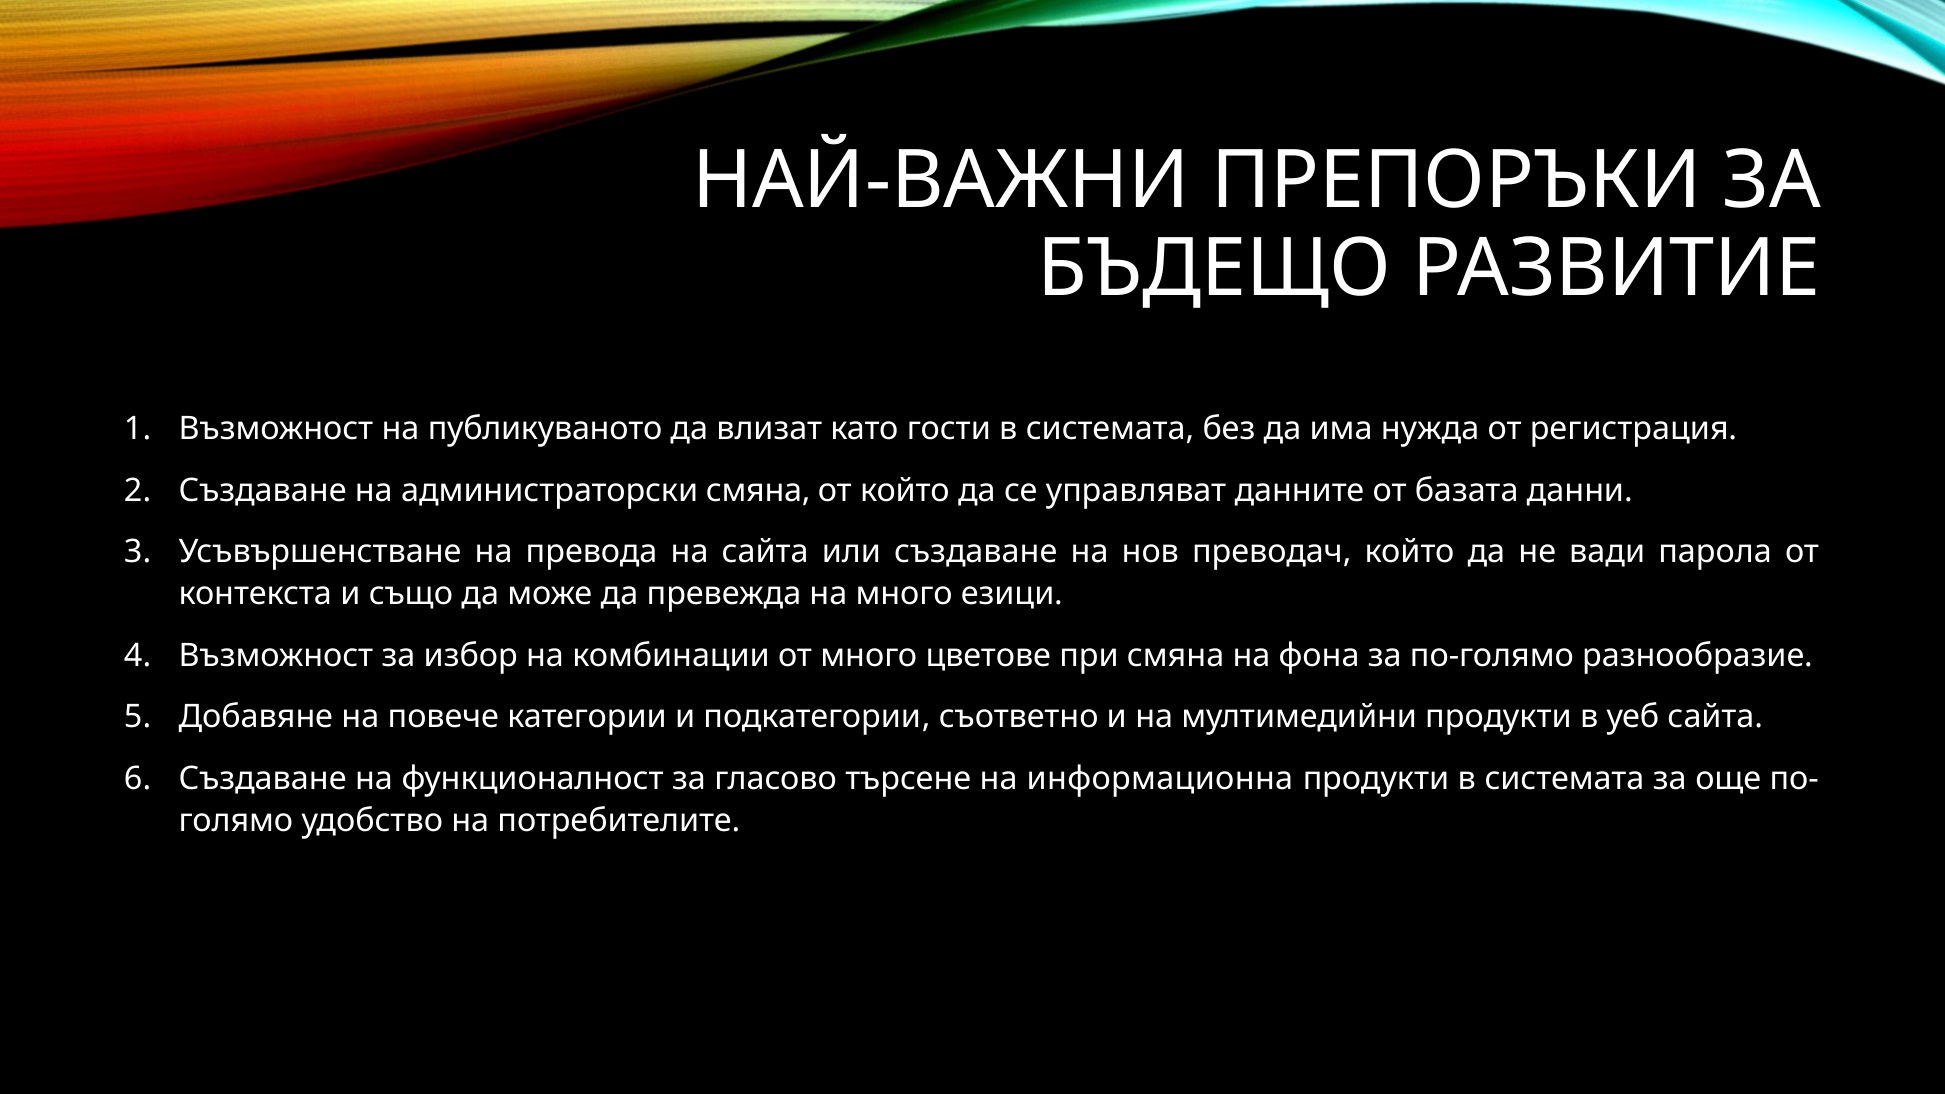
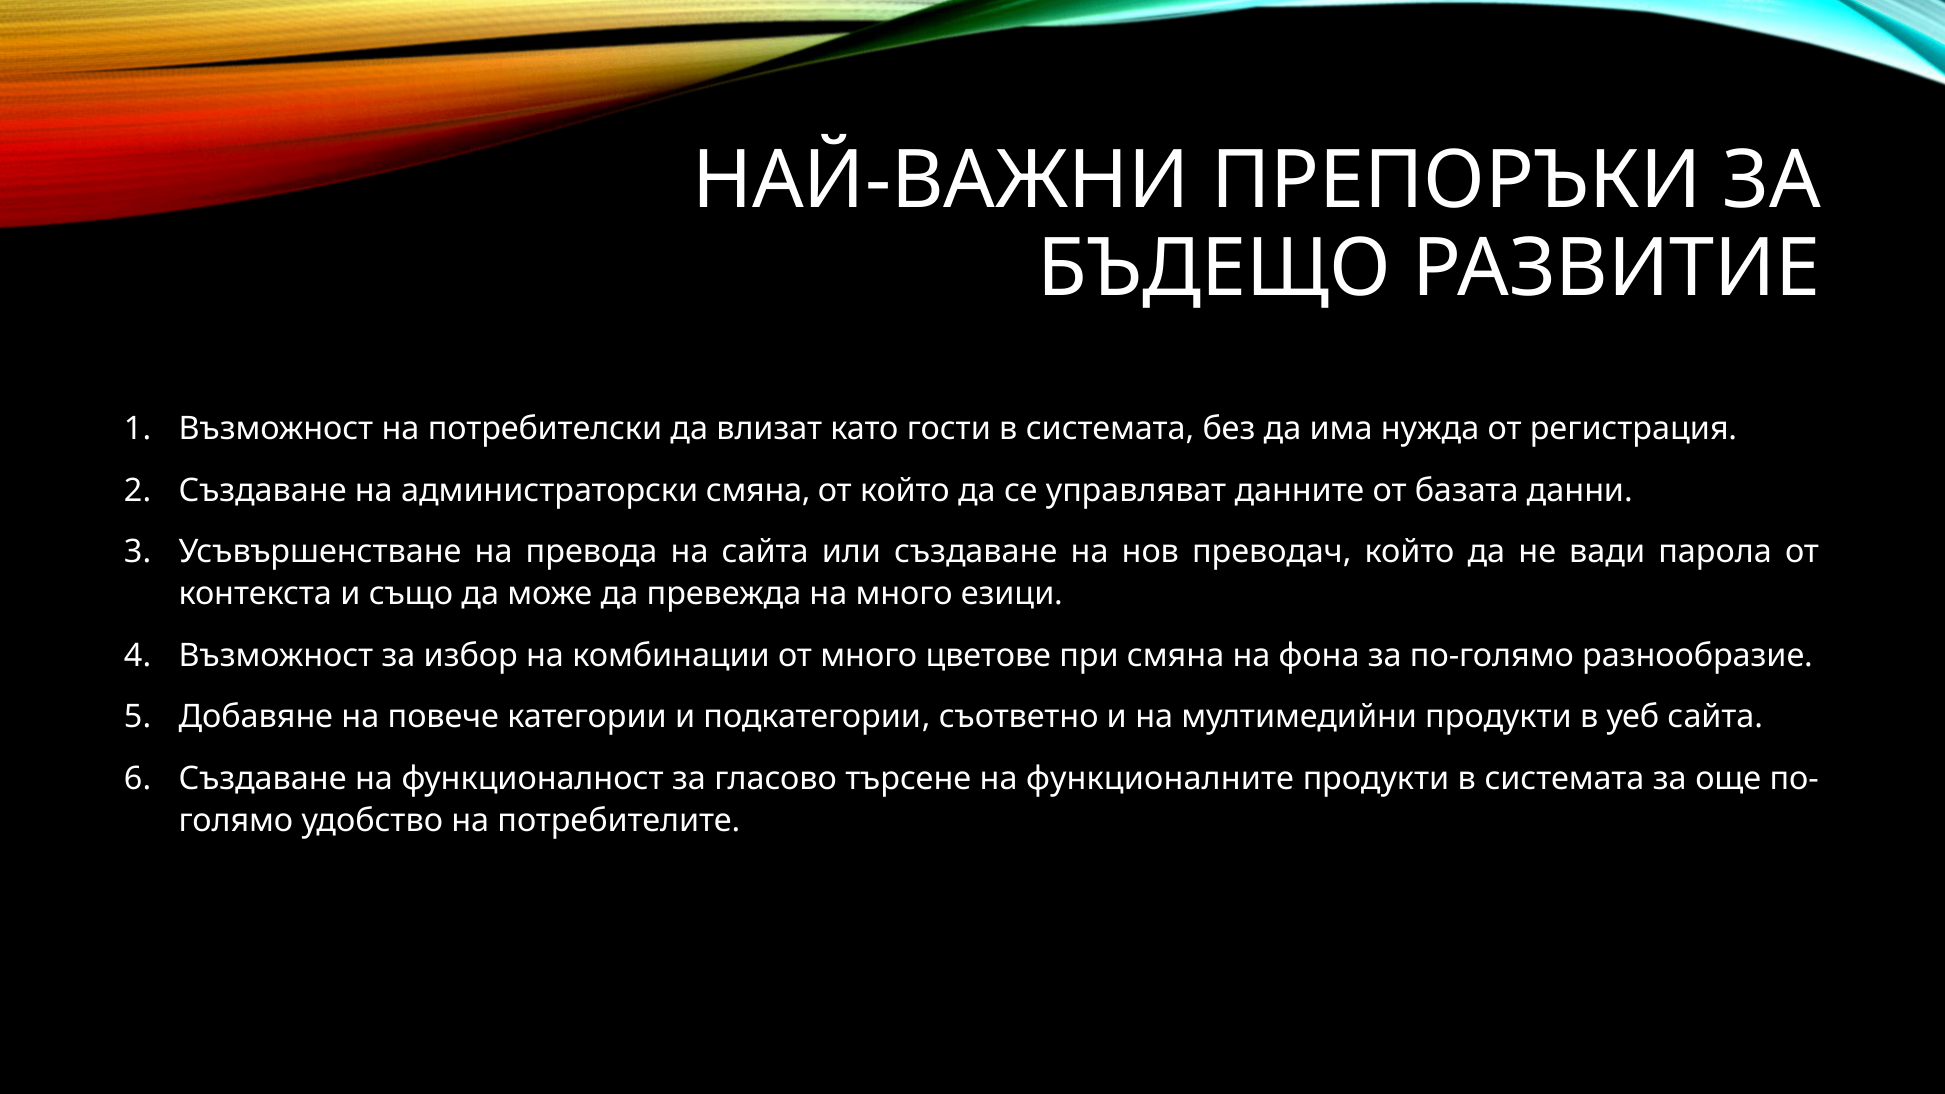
публикуваното: публикуваното -> потребителски
информационна: информационна -> функционалните
